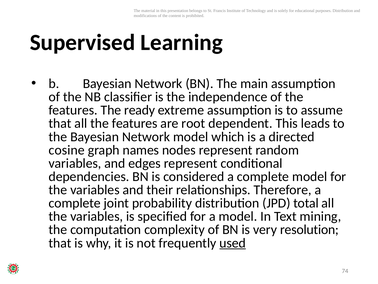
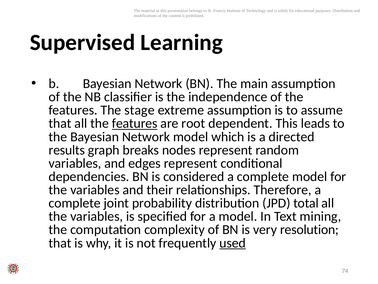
ready: ready -> stage
features at (135, 123) underline: none -> present
cosine: cosine -> results
names: names -> breaks
